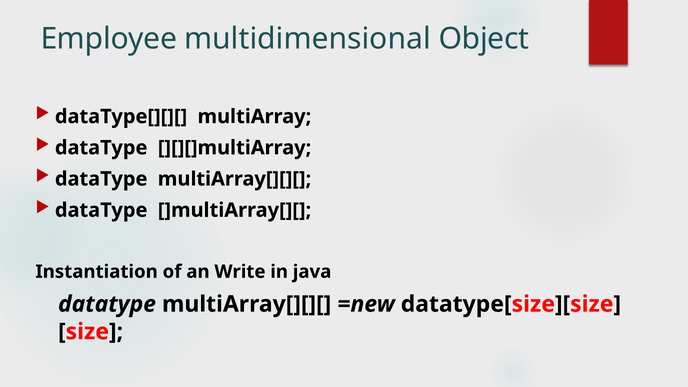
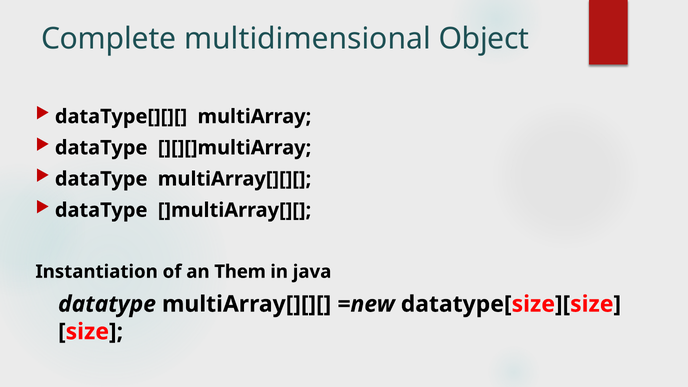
Employee: Employee -> Complete
Write: Write -> Them
